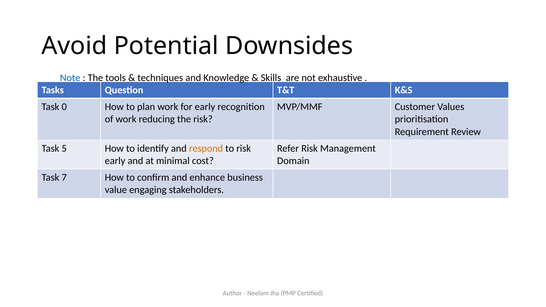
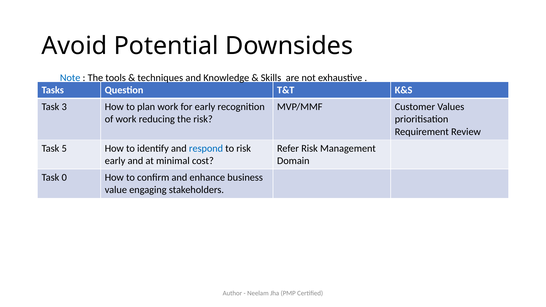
0: 0 -> 3
respond colour: orange -> blue
7: 7 -> 0
